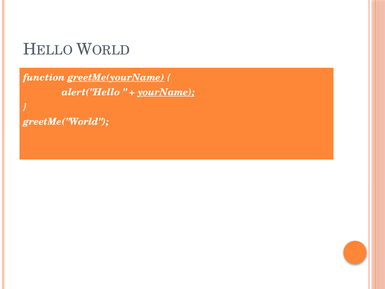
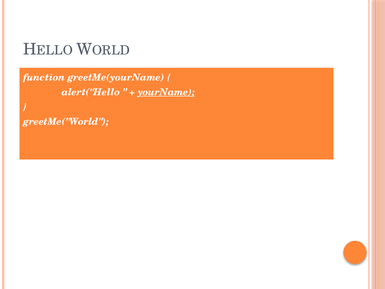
greetMe(yourName underline: present -> none
